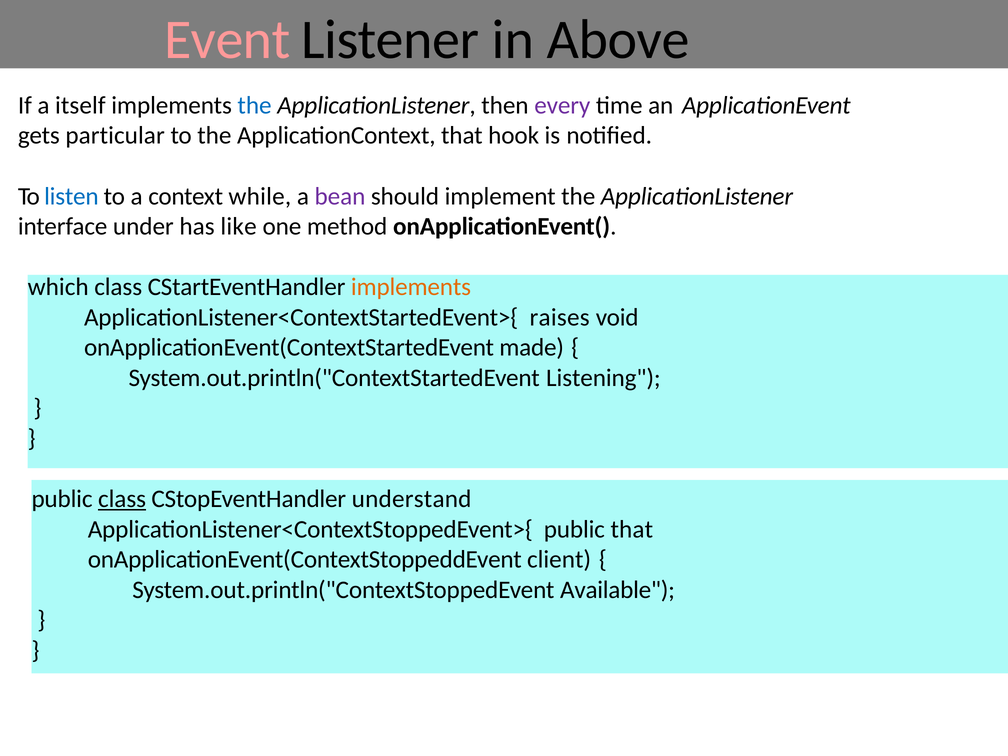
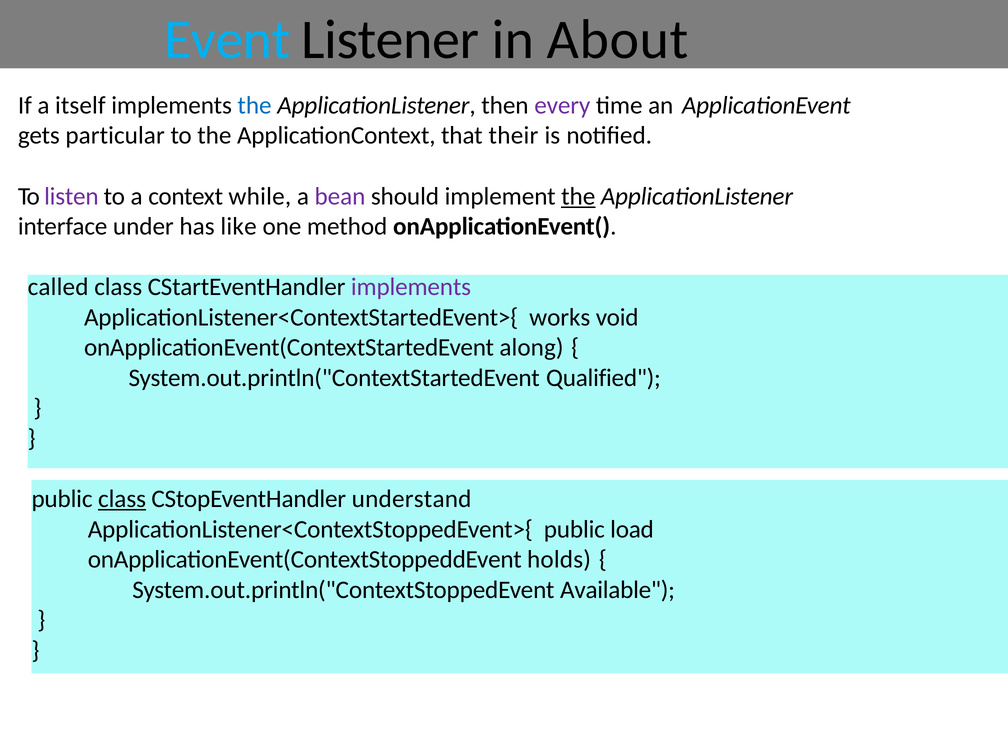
Event colour: pink -> light blue
Above: Above -> About
hook: hook -> their
listen colour: blue -> purple
the at (578, 196) underline: none -> present
which: which -> called
implements at (411, 287) colour: orange -> purple
raises: raises -> works
made: made -> along
Listening: Listening -> Qualified
public that: that -> load
client: client -> holds
